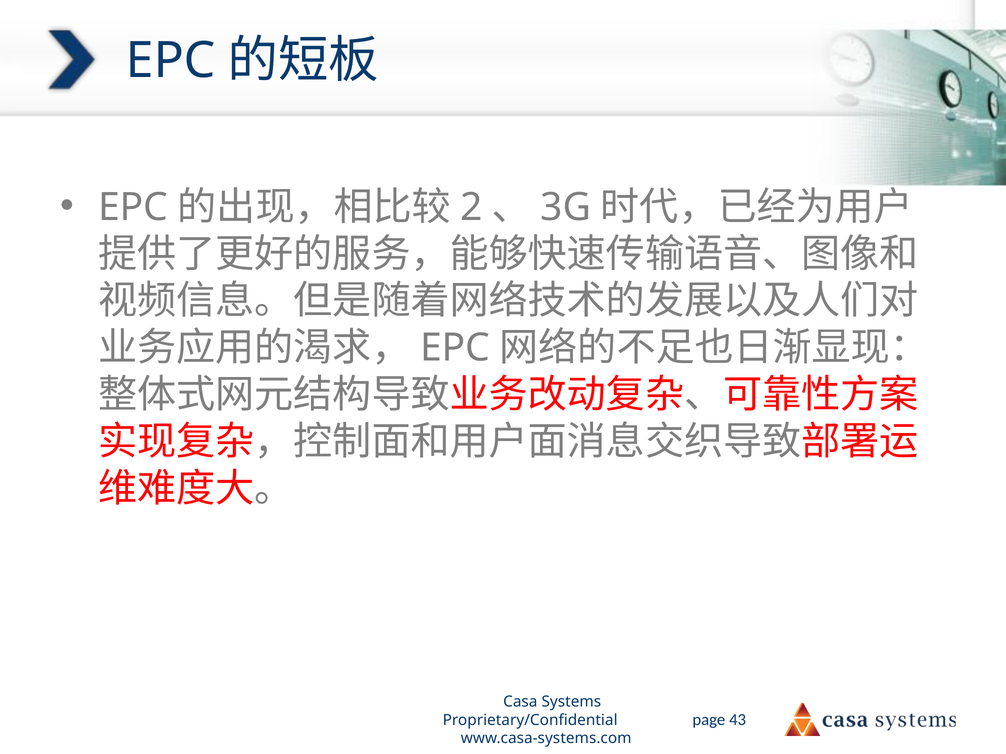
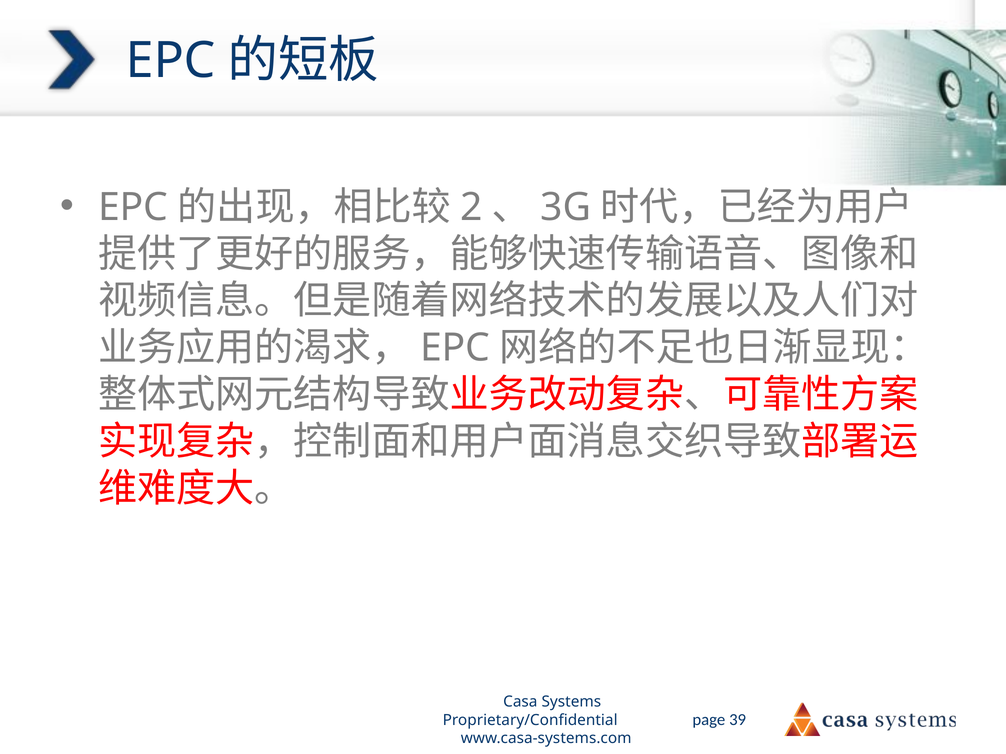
43: 43 -> 39
